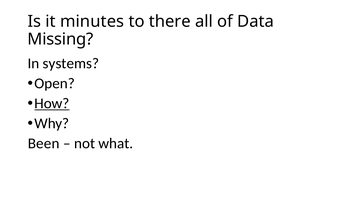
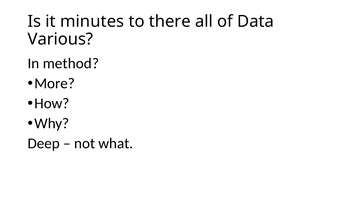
Missing: Missing -> Various
systems: systems -> method
Open: Open -> More
How underline: present -> none
Been: Been -> Deep
